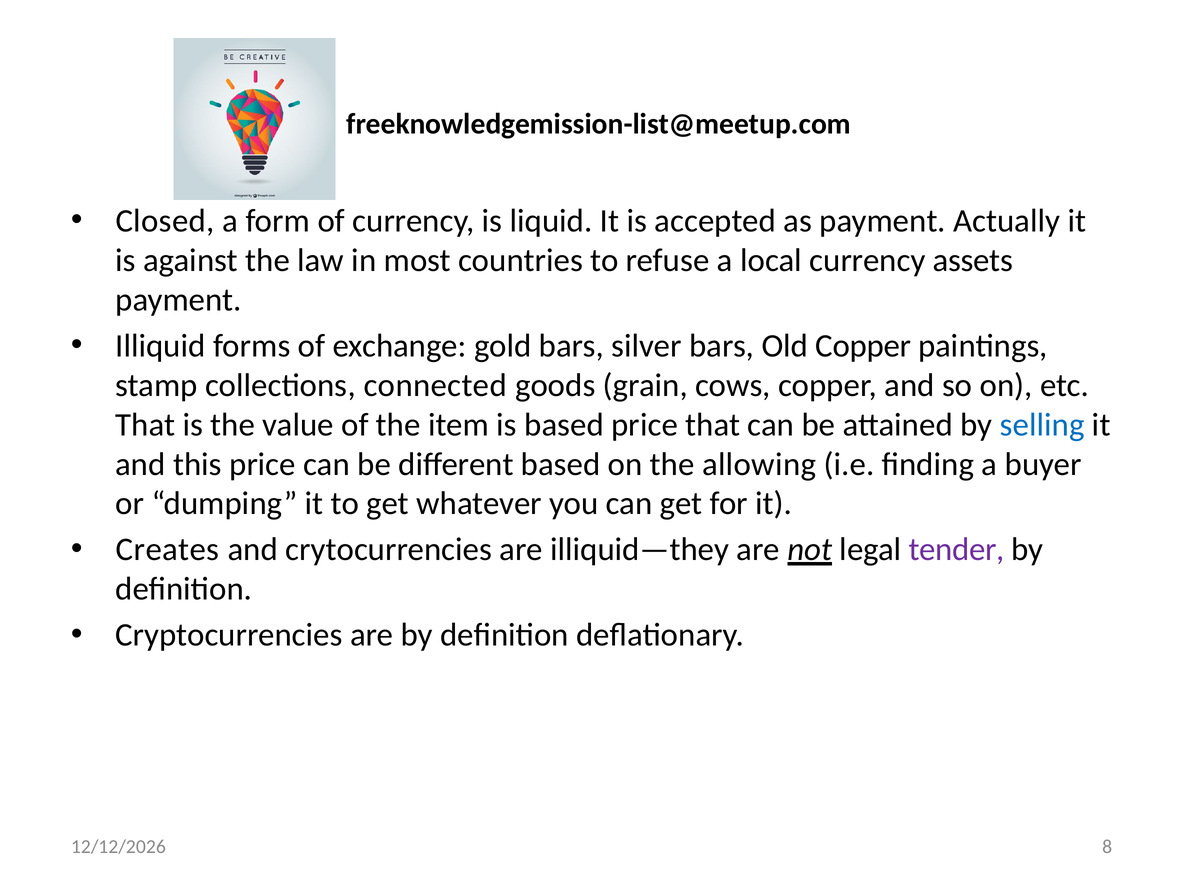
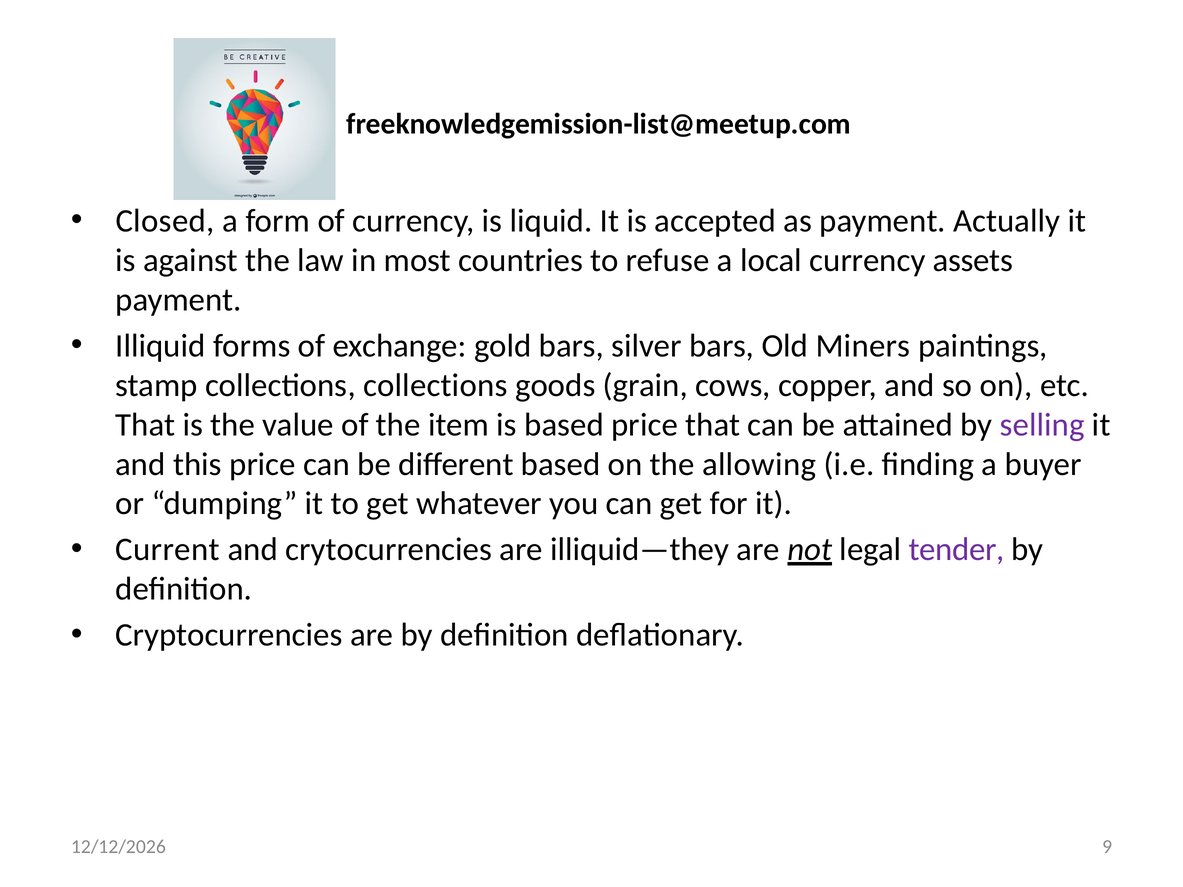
Old Copper: Copper -> Miners
collections connected: connected -> collections
selling colour: blue -> purple
Creates: Creates -> Current
8: 8 -> 9
